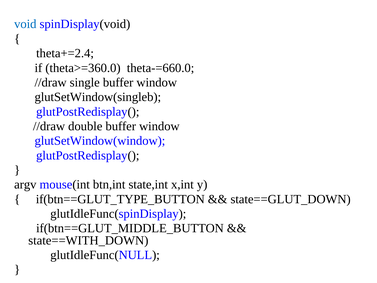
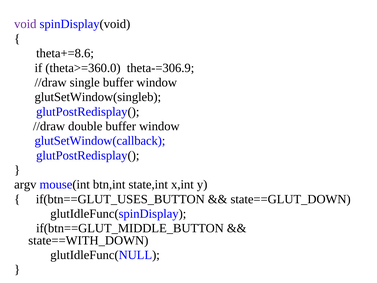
void colour: blue -> purple
theta+=2.4: theta+=2.4 -> theta+=8.6
theta-=660.0: theta-=660.0 -> theta-=306.9
glutSetWindow(window: glutSetWindow(window -> glutSetWindow(callback
if(btn==GLUT_TYPE_BUTTON: if(btn==GLUT_TYPE_BUTTON -> if(btn==GLUT_USES_BUTTON
